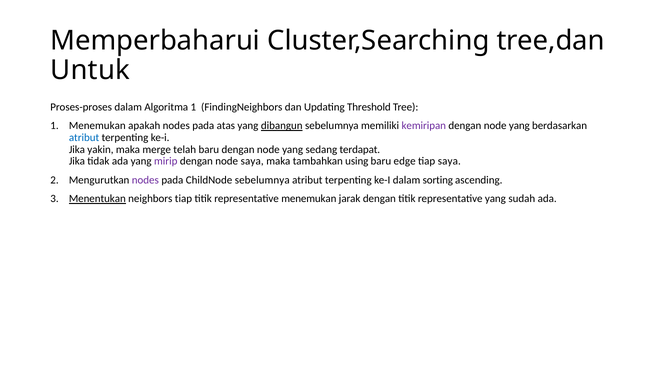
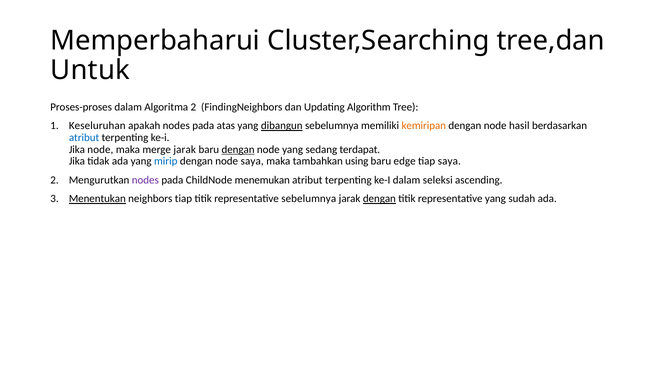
Algoritma 1: 1 -> 2
Threshold: Threshold -> Algorithm
Menemukan at (97, 126): Menemukan -> Keseluruhan
kemiripan colour: purple -> orange
yang at (519, 126): yang -> hasil
Jika yakin: yakin -> node
merge telah: telah -> jarak
dengan at (238, 150) underline: none -> present
mirip colour: purple -> blue
ChildNode sebelumnya: sebelumnya -> menemukan
sorting: sorting -> seleksi
representative menemukan: menemukan -> sebelumnya
dengan at (379, 199) underline: none -> present
